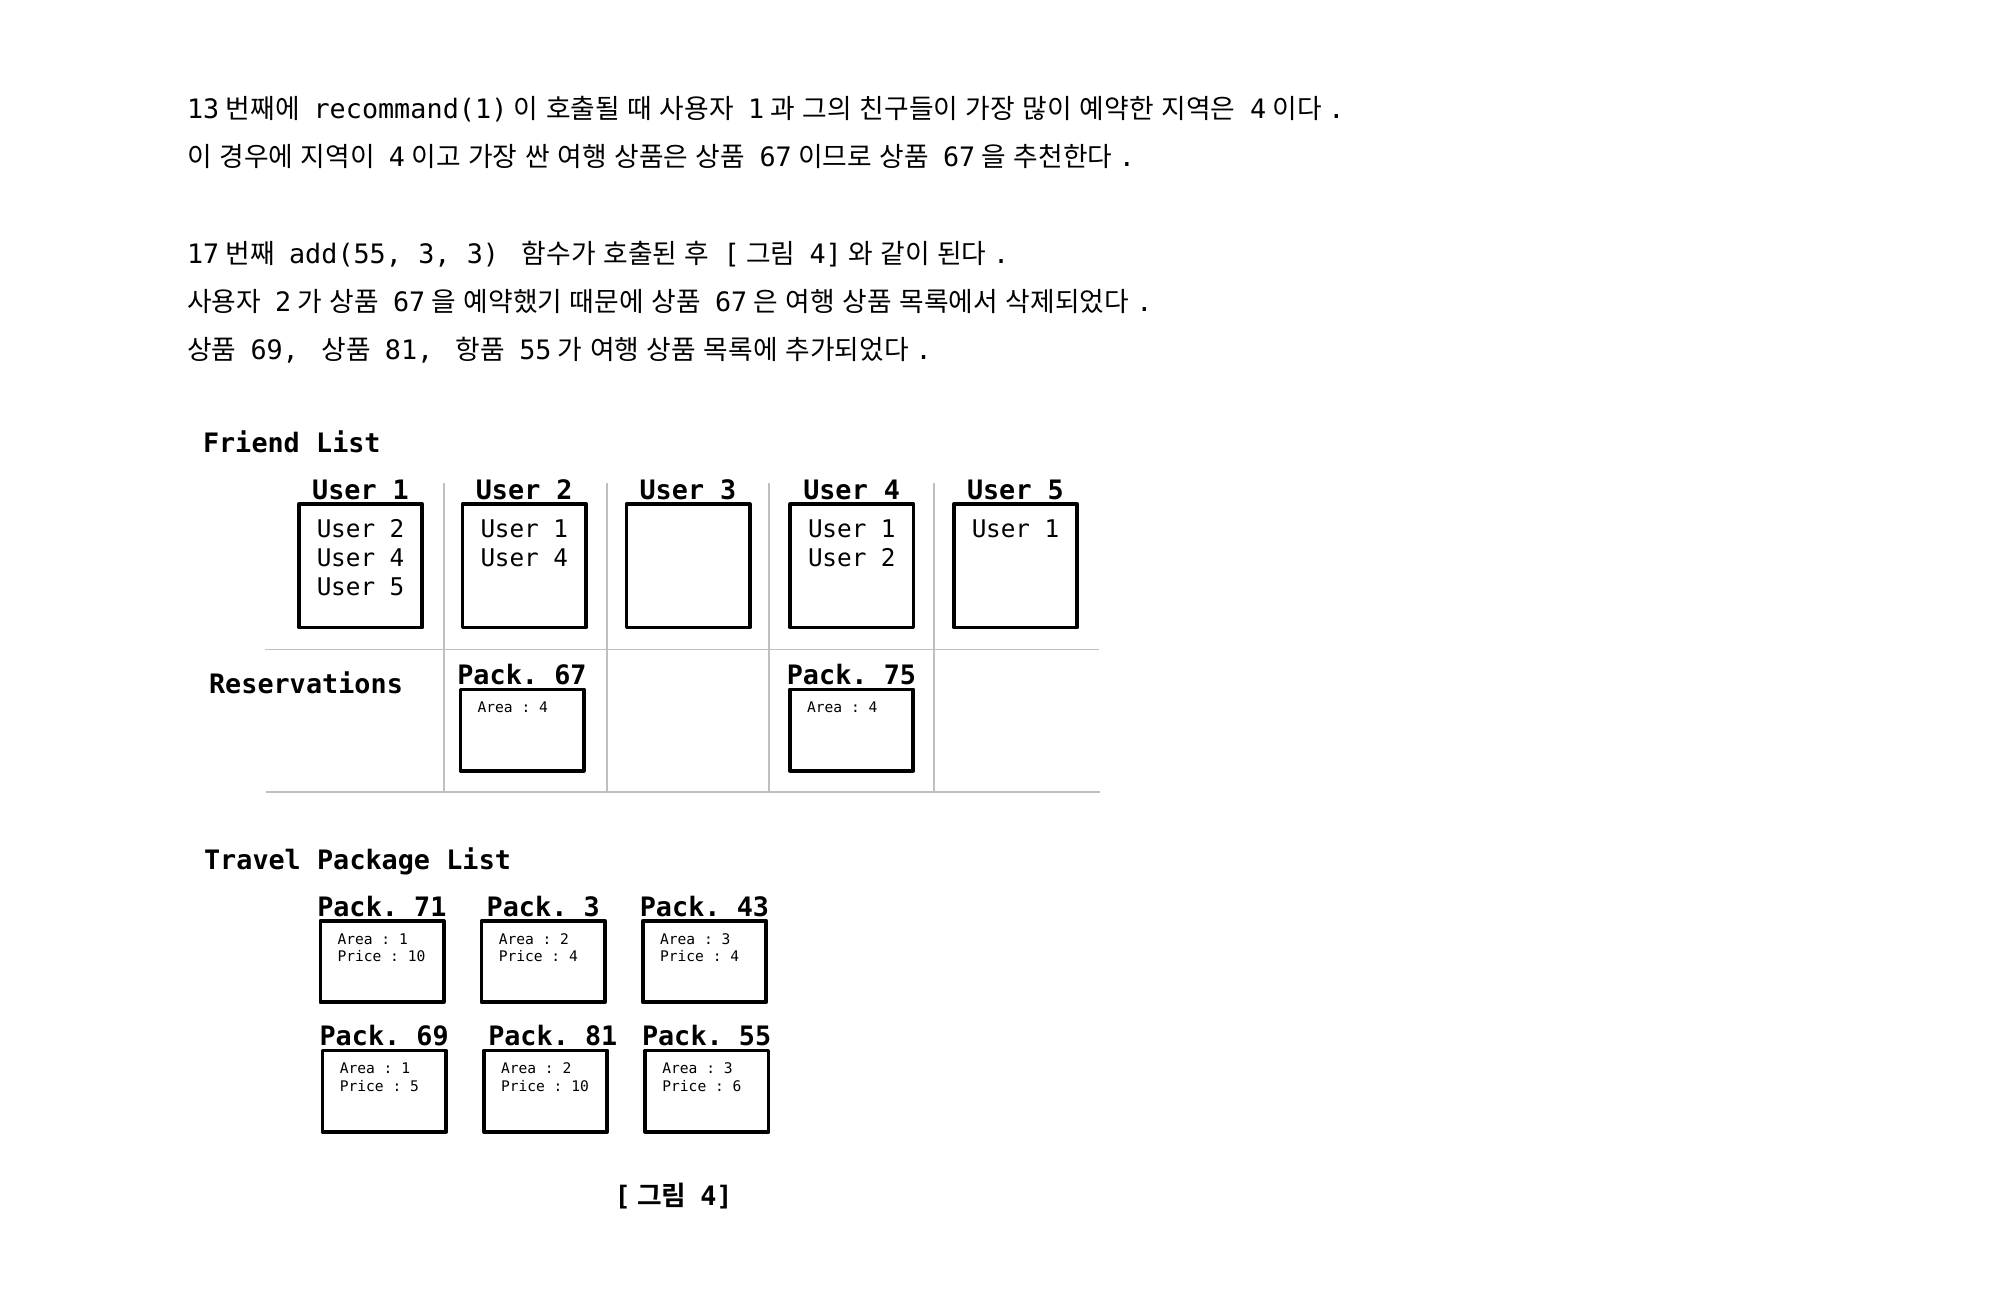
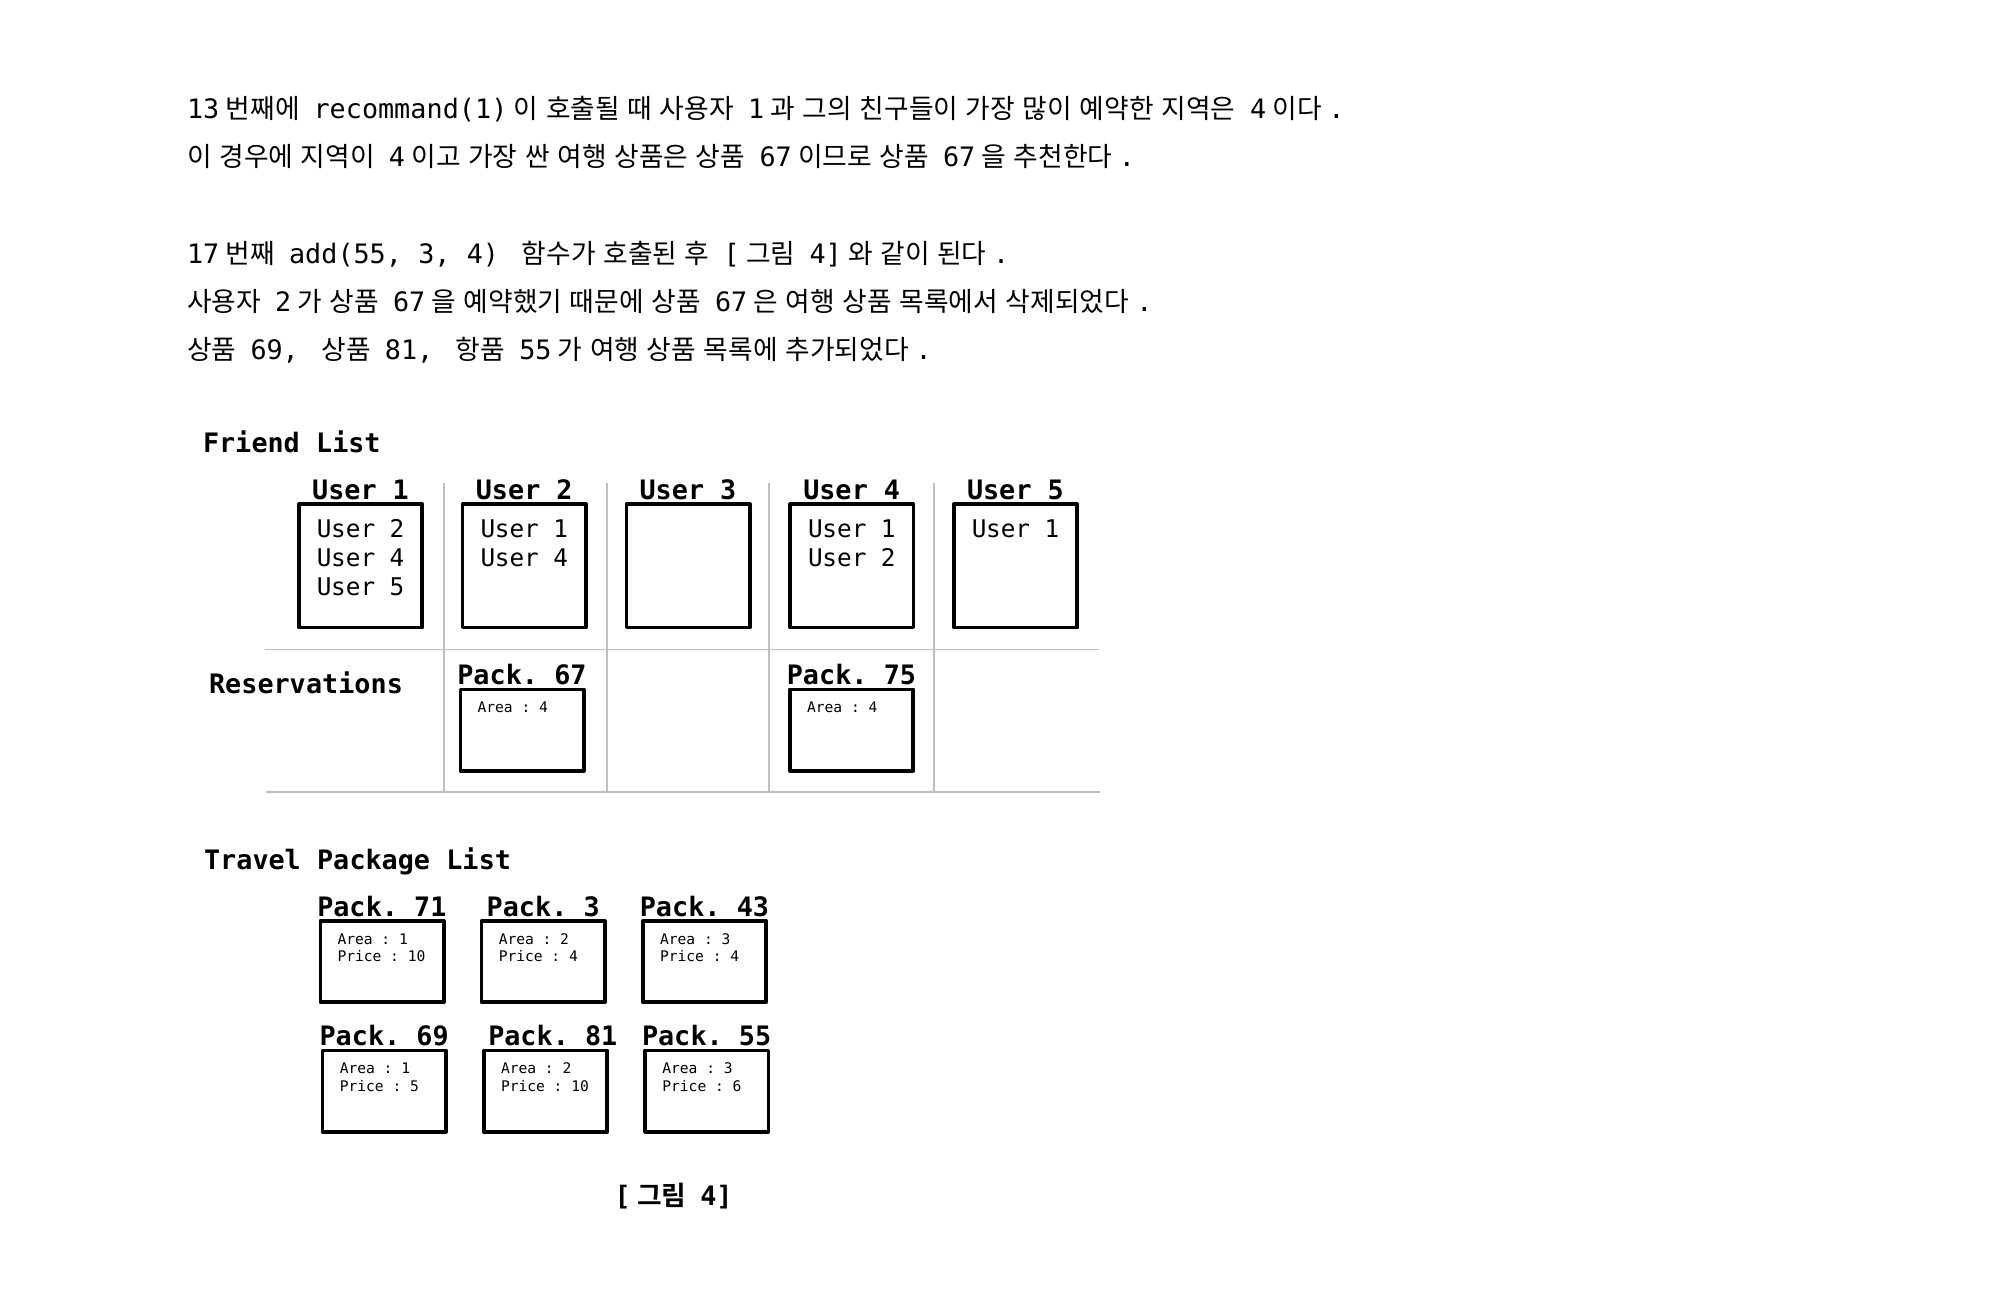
3 3: 3 -> 4
